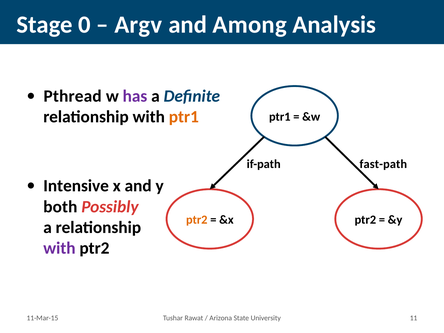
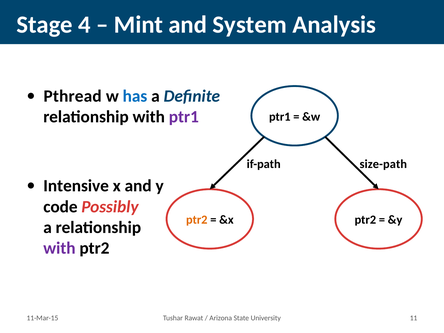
0: 0 -> 4
Argv: Argv -> Mint
Among: Among -> System
has colour: purple -> blue
ptr1 at (184, 117) colour: orange -> purple
fast-path: fast-path -> size-path
both: both -> code
